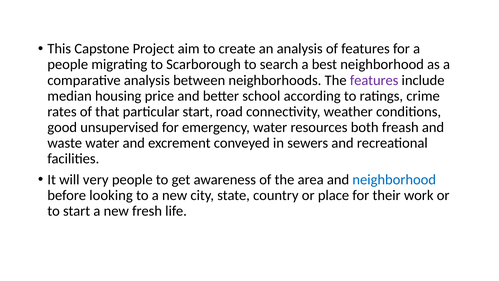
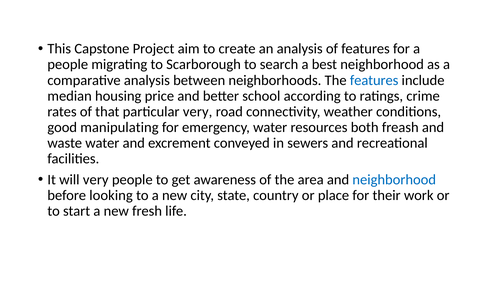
features at (374, 80) colour: purple -> blue
particular start: start -> very
unsupervised: unsupervised -> manipulating
